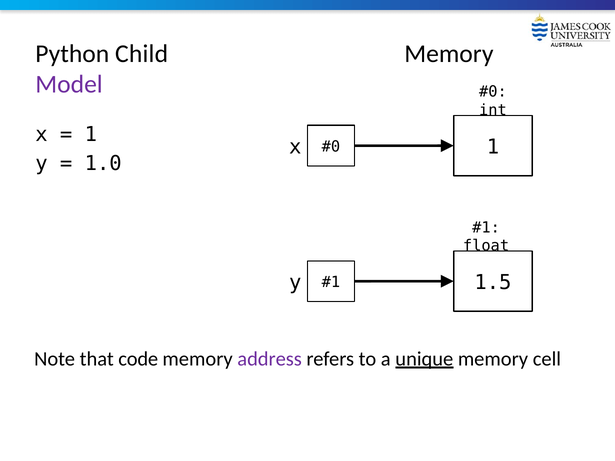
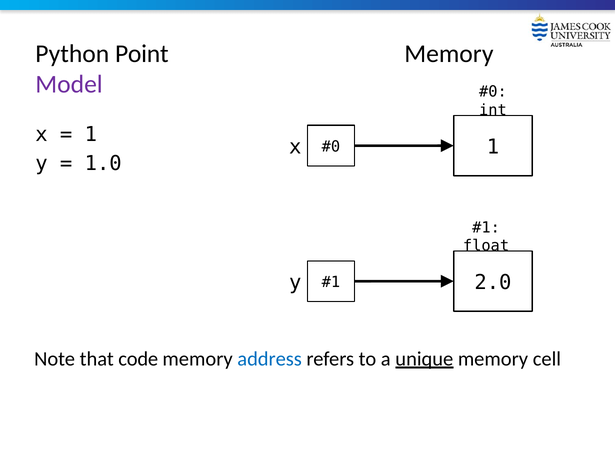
Child: Child -> Point
1.5: 1.5 -> 2.0
address colour: purple -> blue
